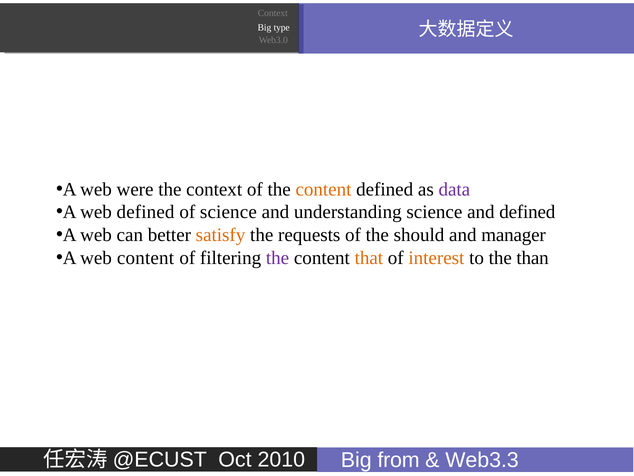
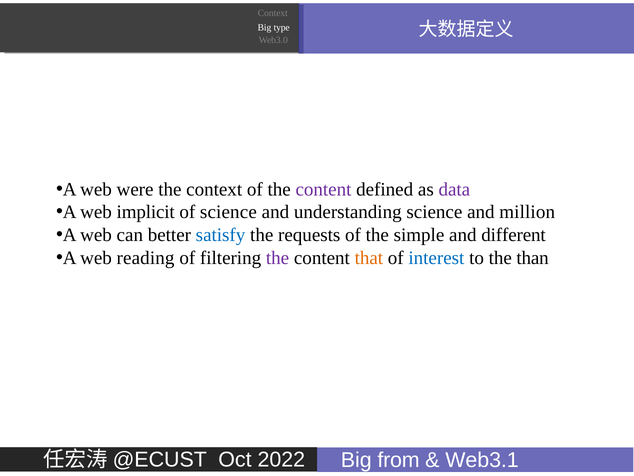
content at (323, 189) colour: orange -> purple
web defined: defined -> implicit
and defined: defined -> million
satisfy colour: orange -> blue
should: should -> simple
manager: manager -> different
web content: content -> reading
interest colour: orange -> blue
Web3.3: Web3.3 -> Web3.1
2010: 2010 -> 2022
